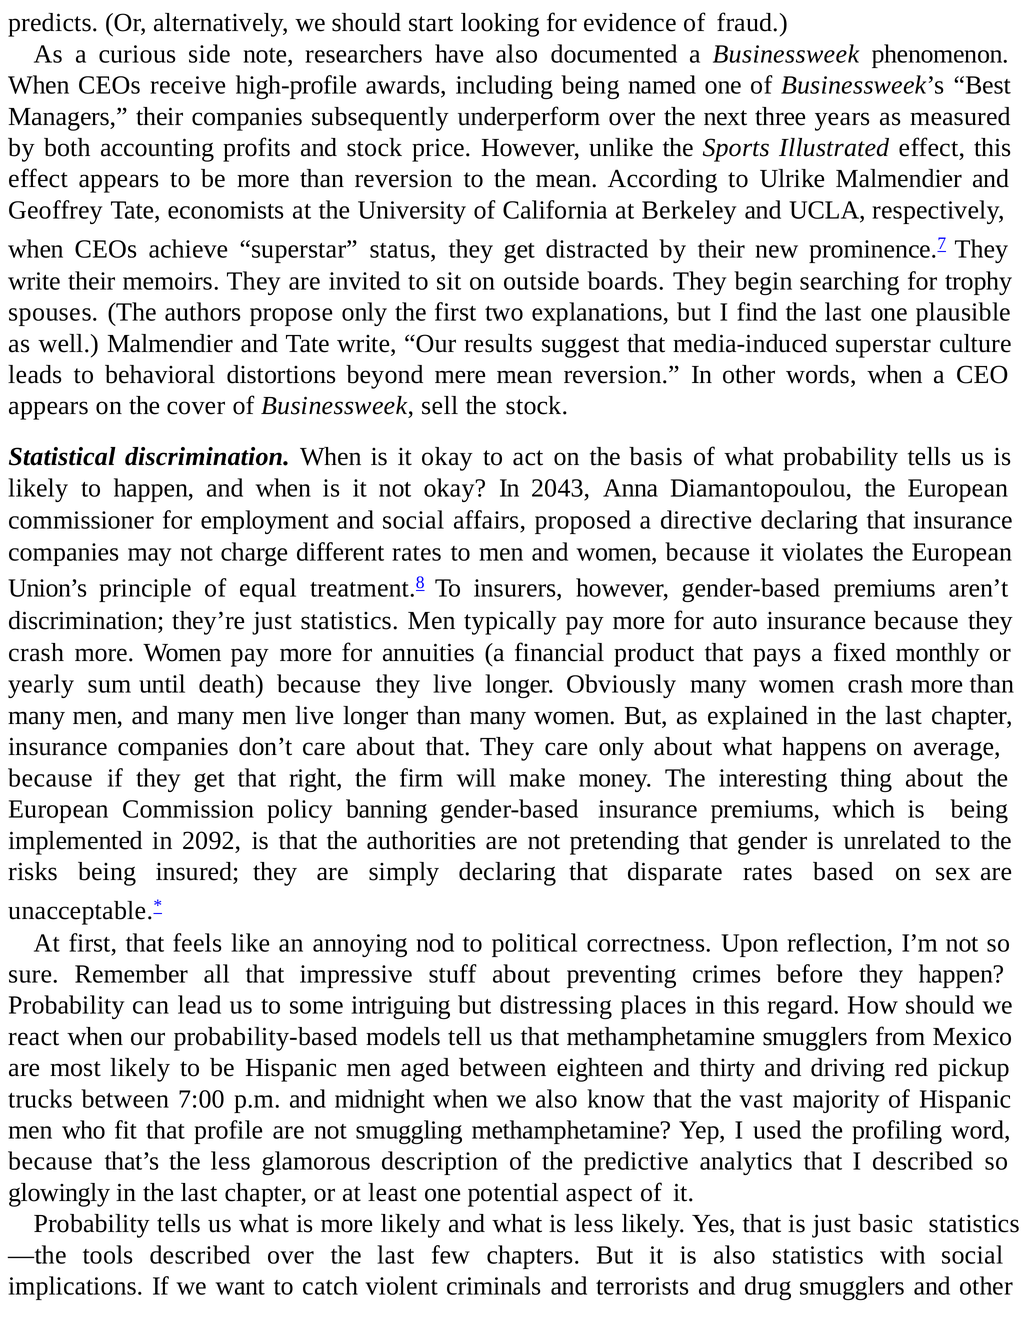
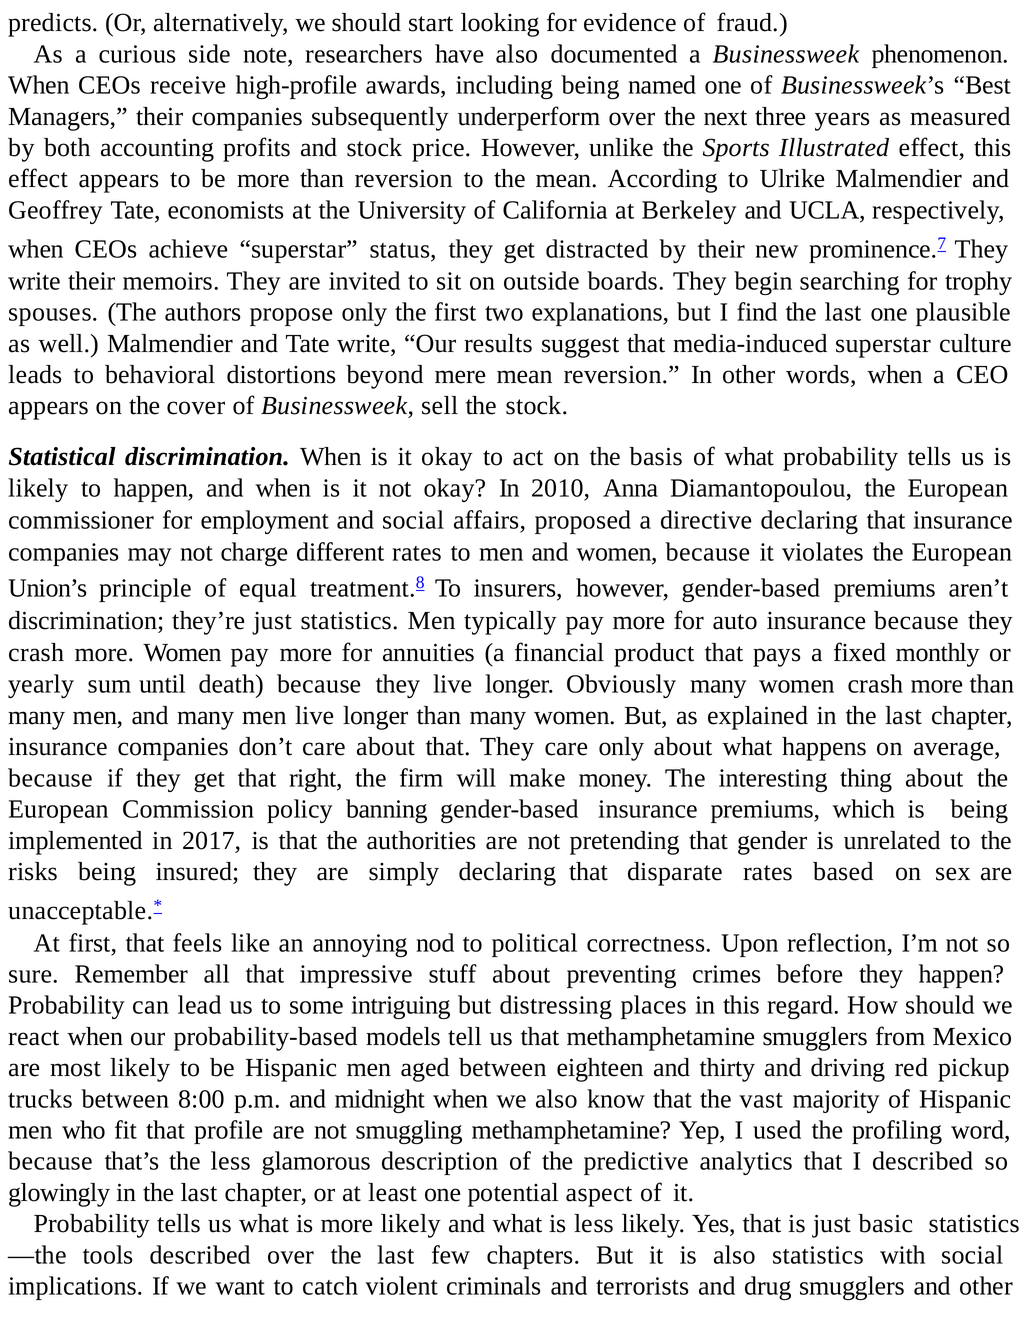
2043: 2043 -> 2010
2092: 2092 -> 2017
7:00: 7:00 -> 8:00
